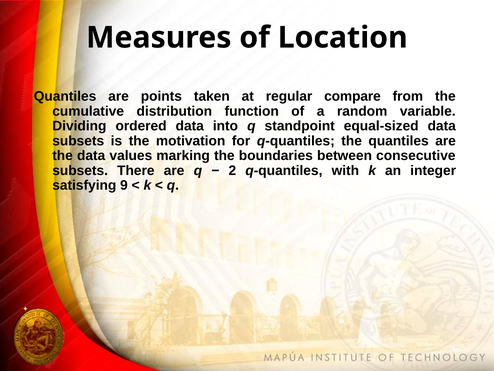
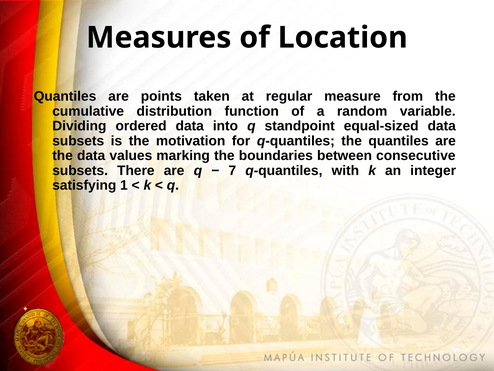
compare: compare -> measure
2: 2 -> 7
9: 9 -> 1
